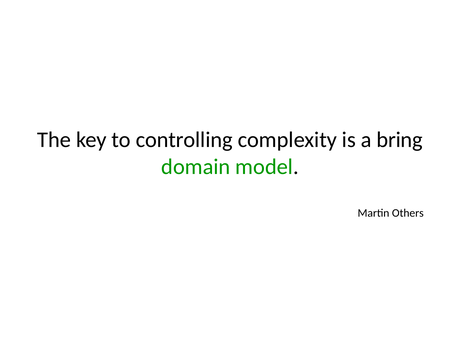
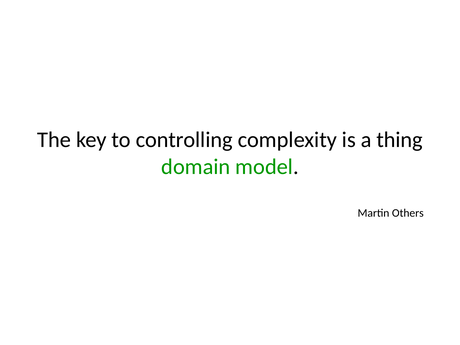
bring: bring -> thing
